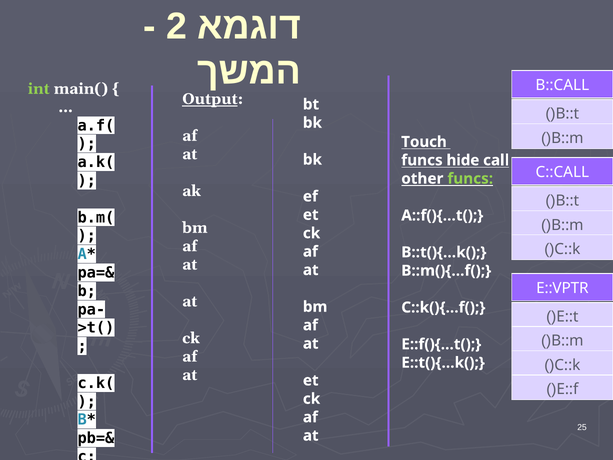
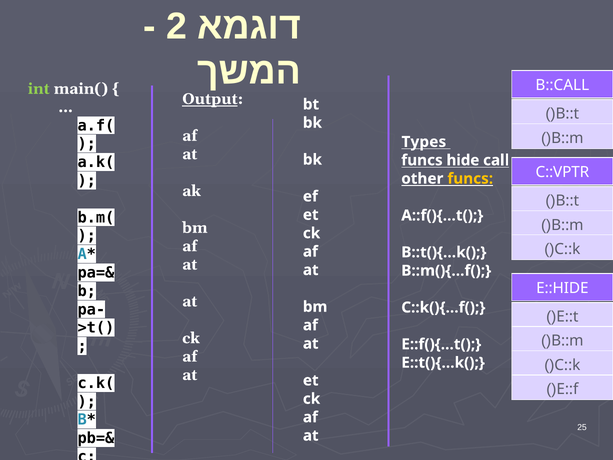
Touch: Touch -> Types
C::CALL: C::CALL -> C::VPTR
funcs at (470, 179) colour: light green -> yellow
E::VPTR: E::VPTR -> E::HIDE
